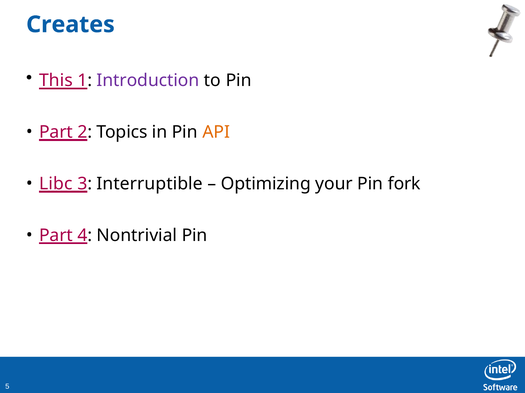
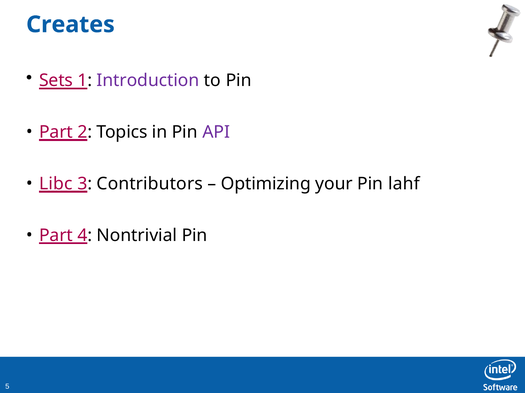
This: This -> Sets
API colour: orange -> purple
Interruptible: Interruptible -> Contributors
fork: fork -> lahf
